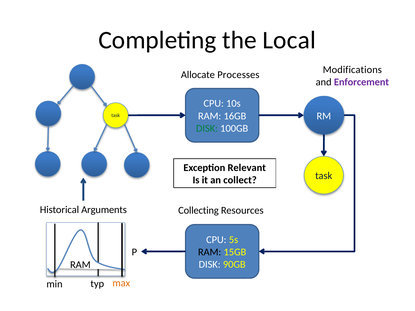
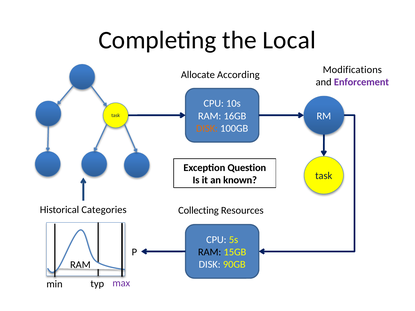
Processes: Processes -> According
DISK at (207, 128) colour: green -> orange
Relevant: Relevant -> Question
collect: collect -> known
Arguments: Arguments -> Categories
max colour: orange -> purple
